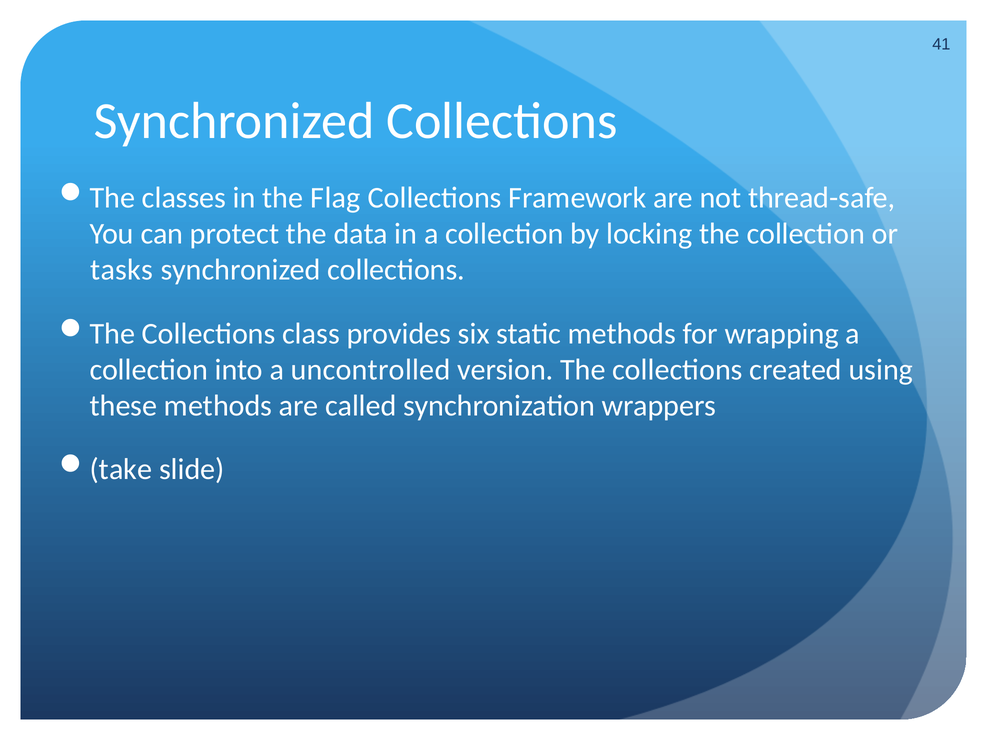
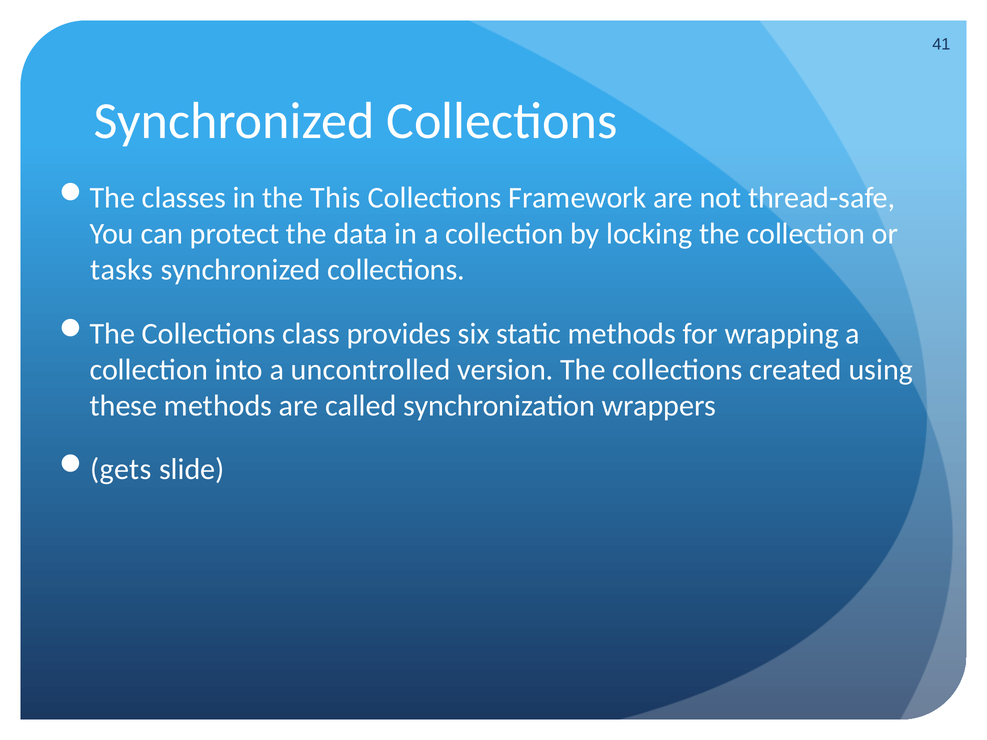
Flag: Flag -> This
take: take -> gets
